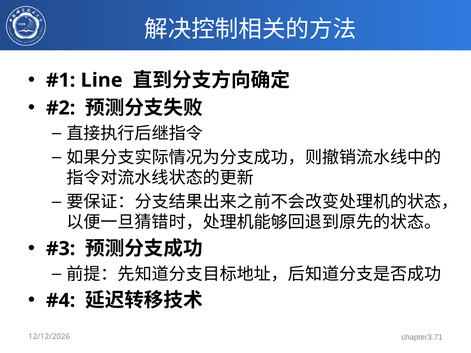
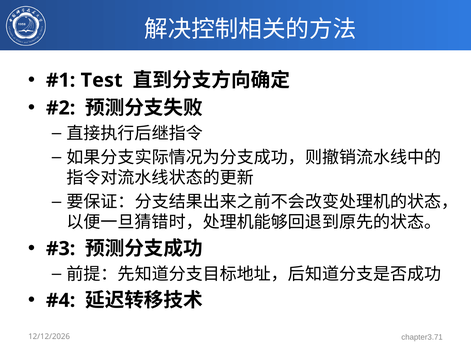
Line: Line -> Test
